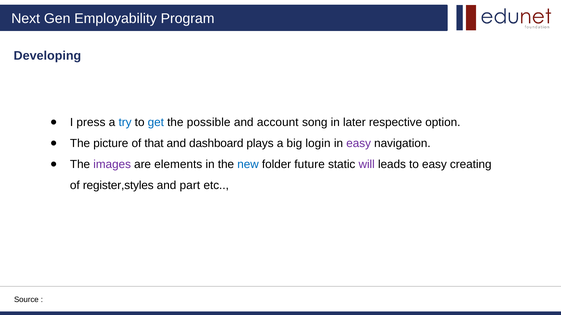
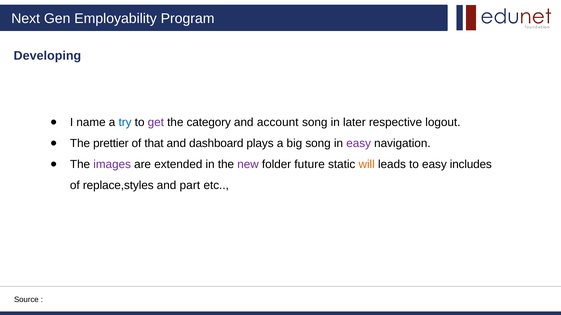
press: press -> name
get colour: blue -> purple
possible: possible -> category
option: option -> logout
picture: picture -> prettier
big login: login -> song
elements: elements -> extended
new colour: blue -> purple
will colour: purple -> orange
creating: creating -> includes
register,styles: register,styles -> replace,styles
